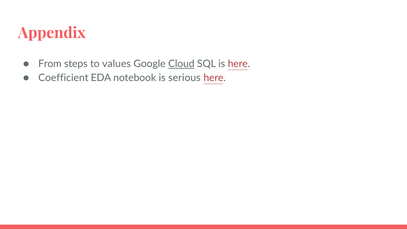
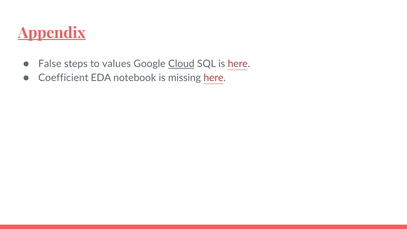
Appendix underline: none -> present
From: From -> False
serious: serious -> missing
